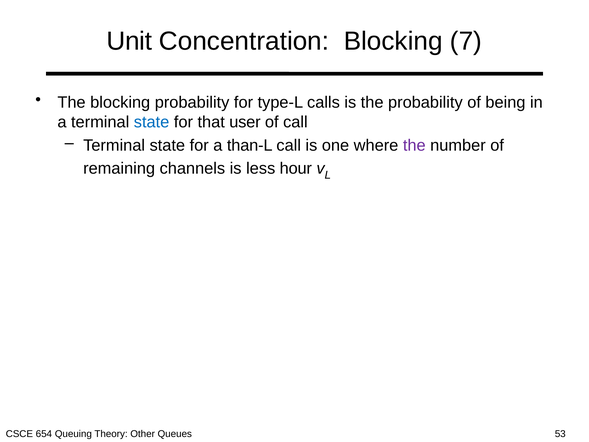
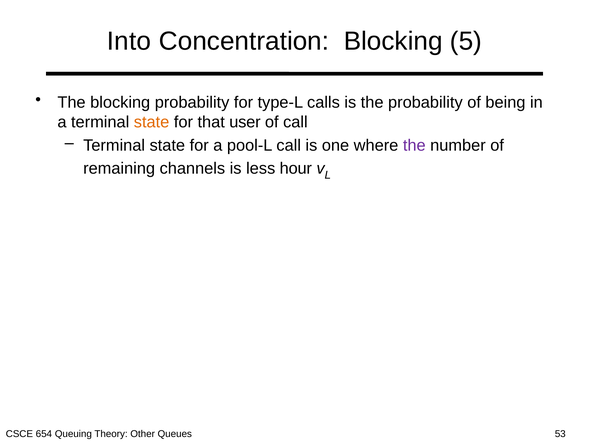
Unit: Unit -> Into
7: 7 -> 5
state at (152, 122) colour: blue -> orange
than-L: than-L -> pool-L
